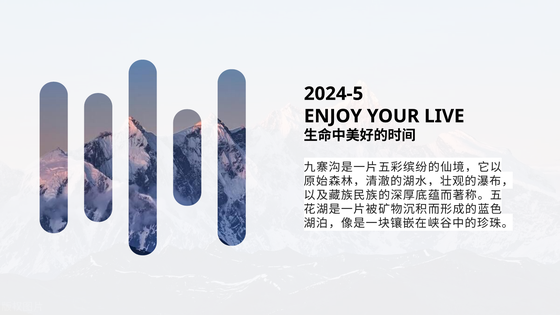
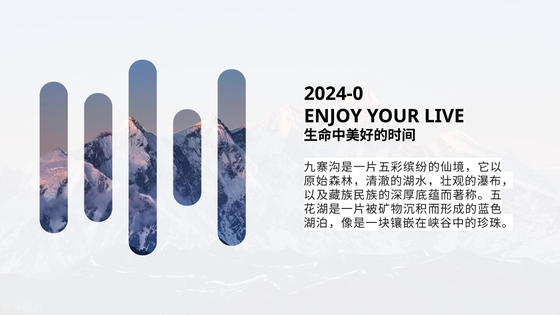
2024-5: 2024-5 -> 2024-0
